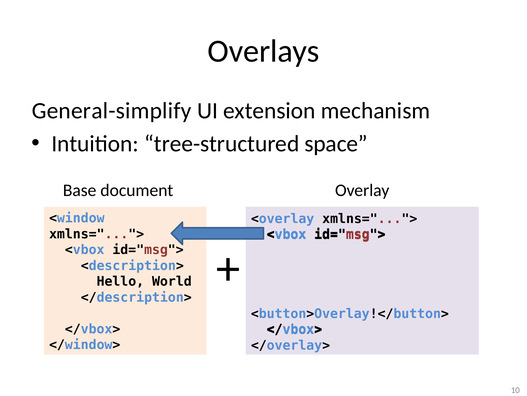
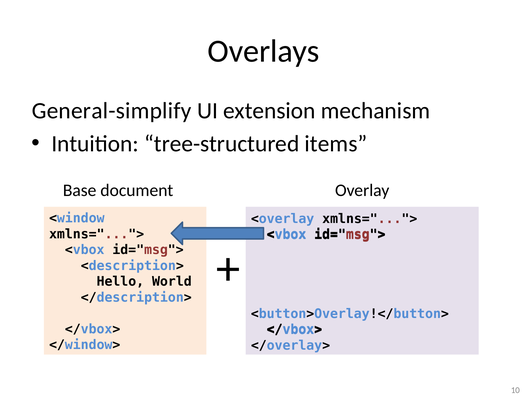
space: space -> items
